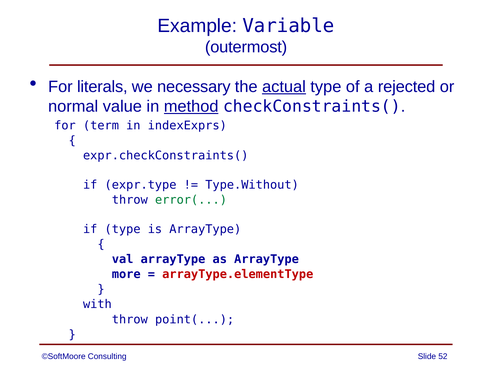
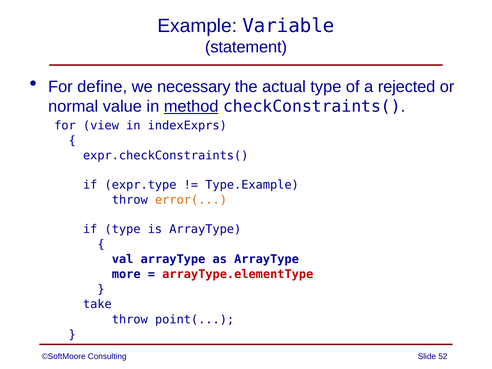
outermost: outermost -> statement
literals: literals -> define
actual underline: present -> none
term: term -> view
Type.Without: Type.Without -> Type.Example
error( colour: green -> orange
with: with -> take
